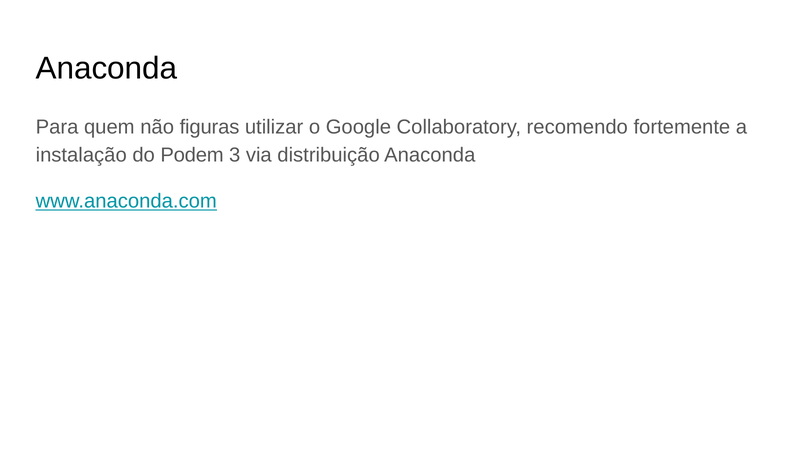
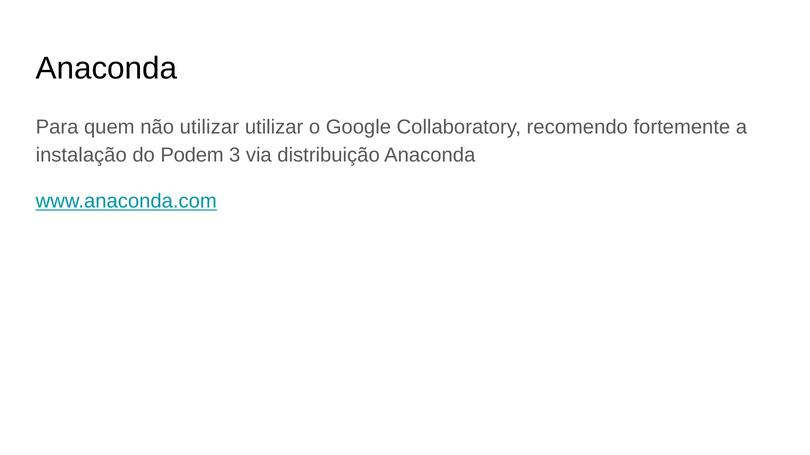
não figuras: figuras -> utilizar
